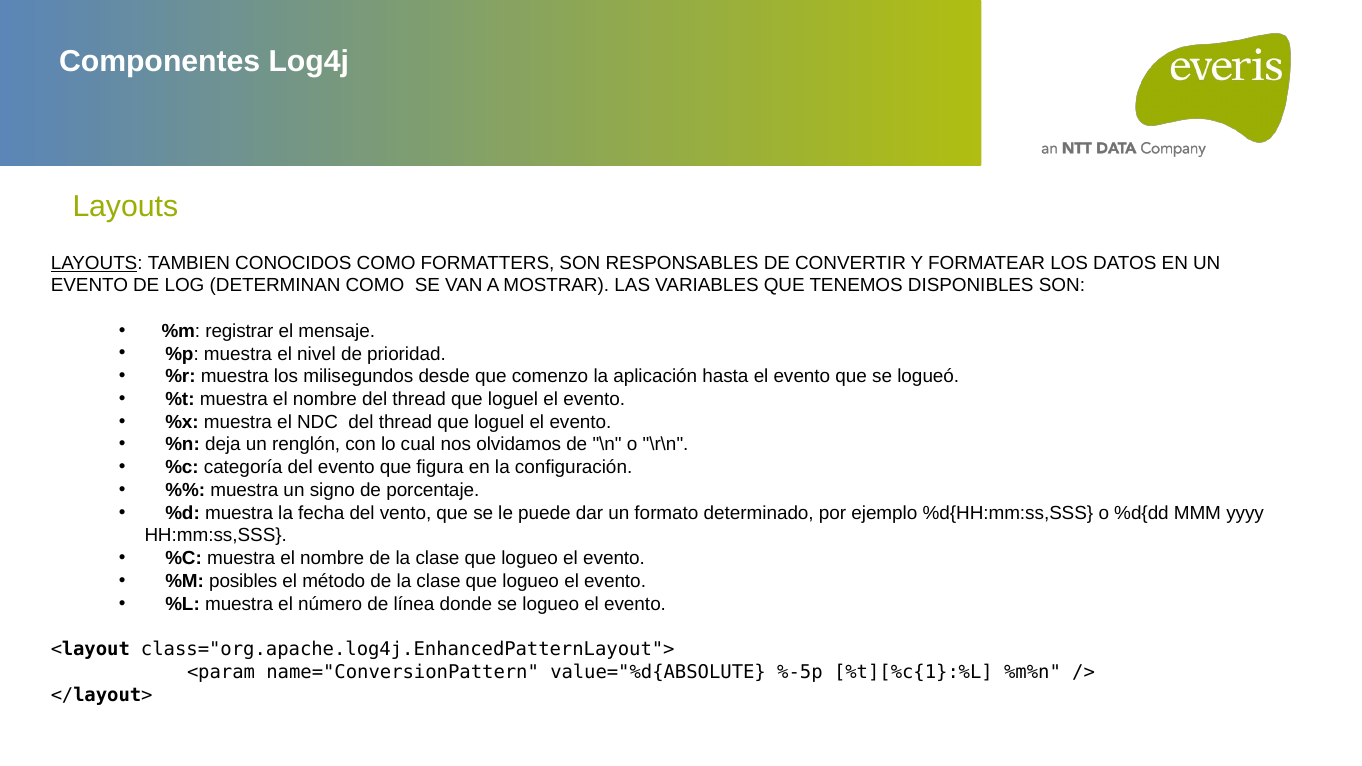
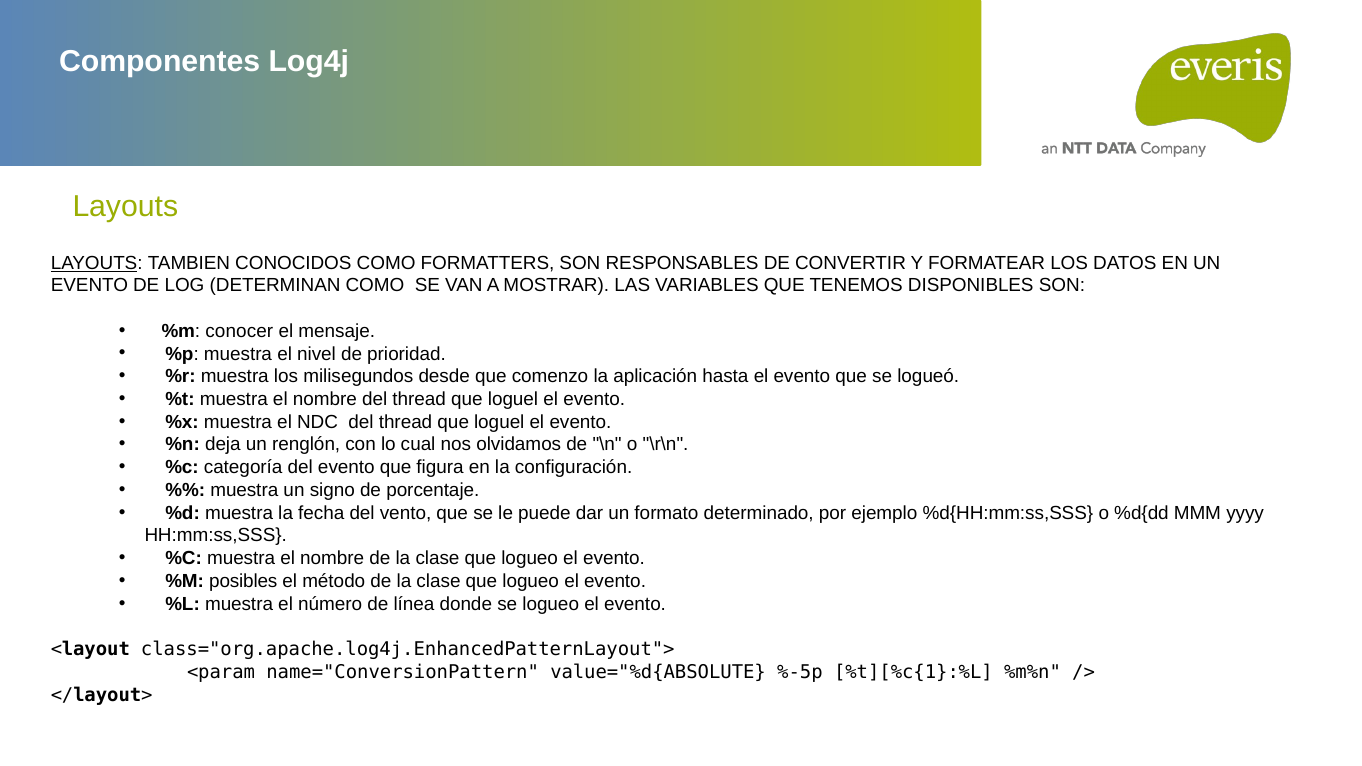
registrar: registrar -> conocer
